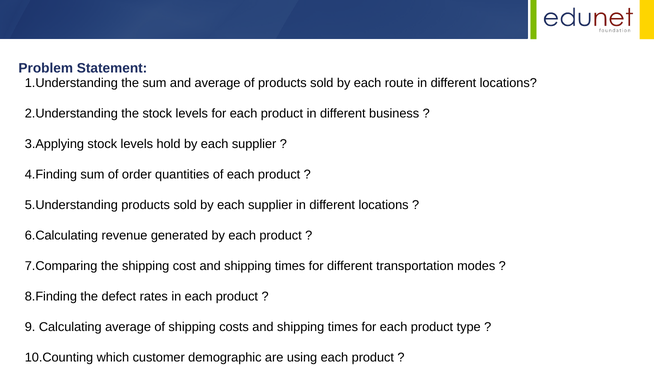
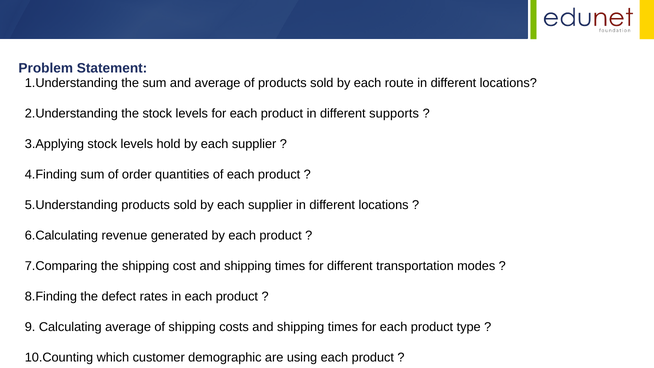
business: business -> supports
